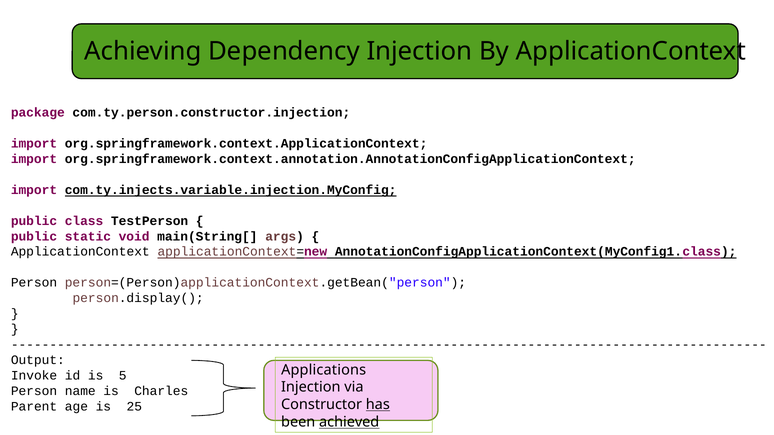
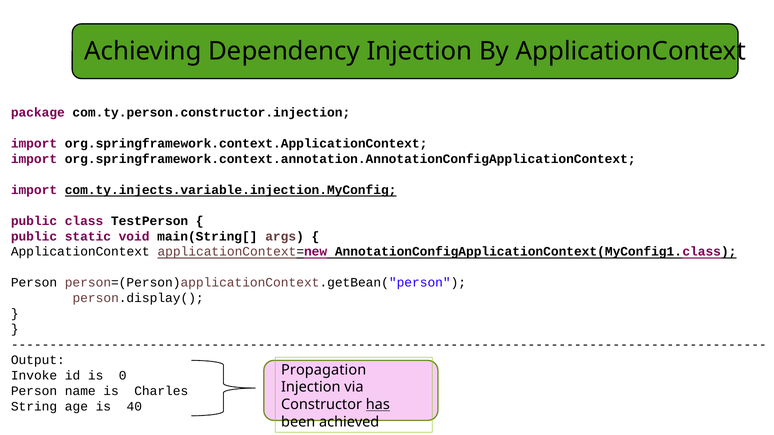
Applications: Applications -> Propagation
5: 5 -> 0
Parent: Parent -> String
25: 25 -> 40
achieved underline: present -> none
